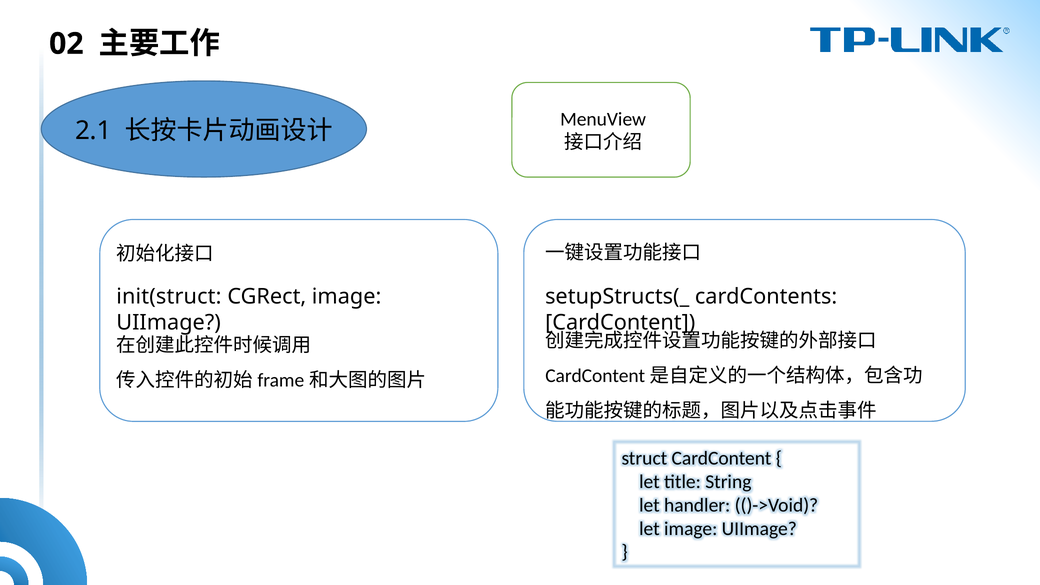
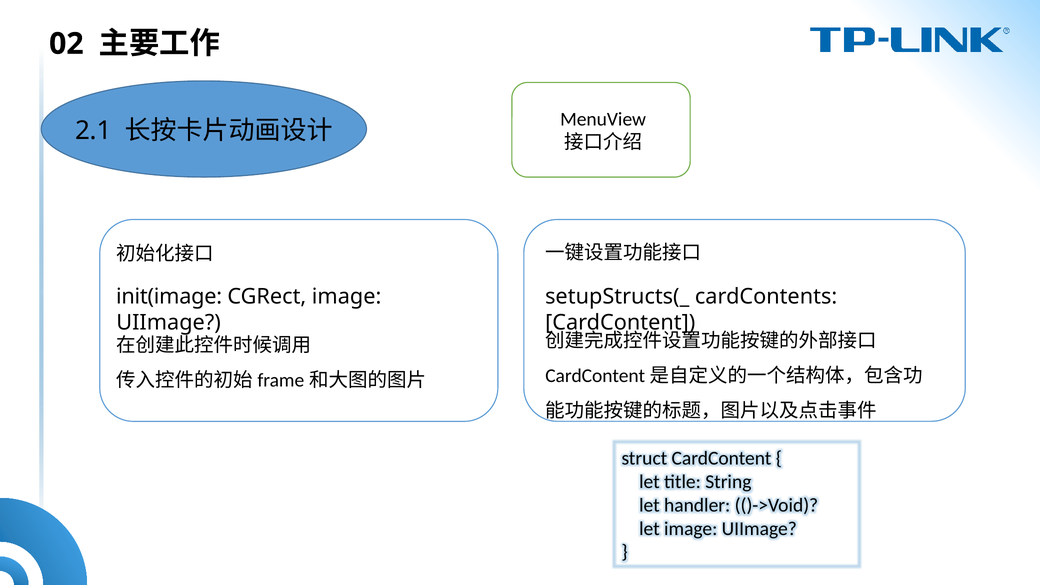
init(struct: init(struct -> init(image
